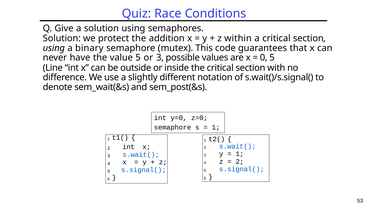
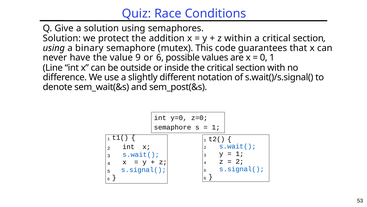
value 5: 5 -> 9
or 3: 3 -> 6
0 5: 5 -> 1
